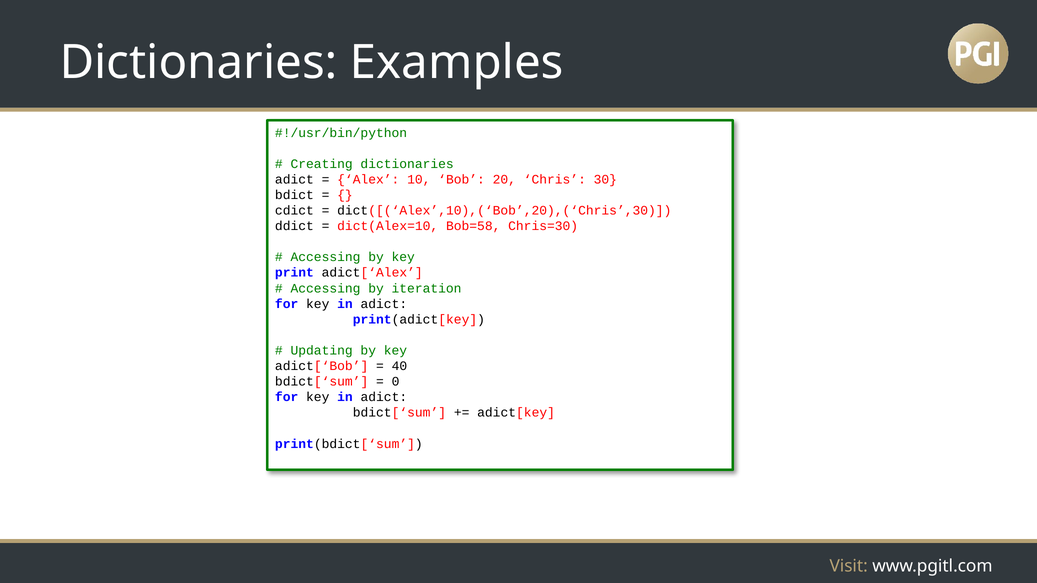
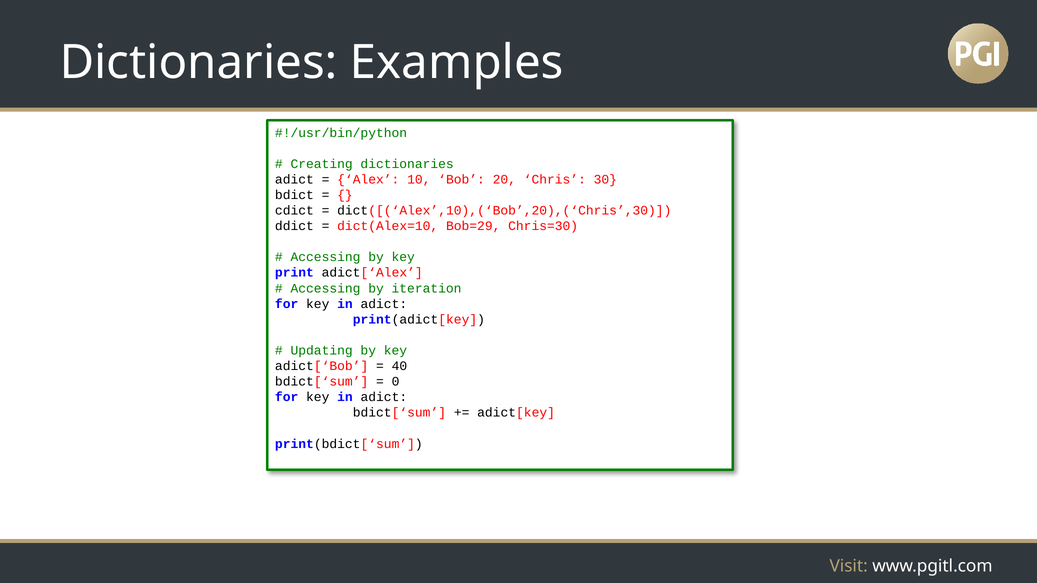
Bob=58: Bob=58 -> Bob=29
